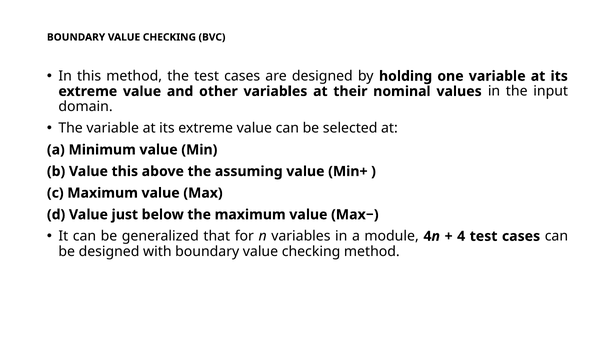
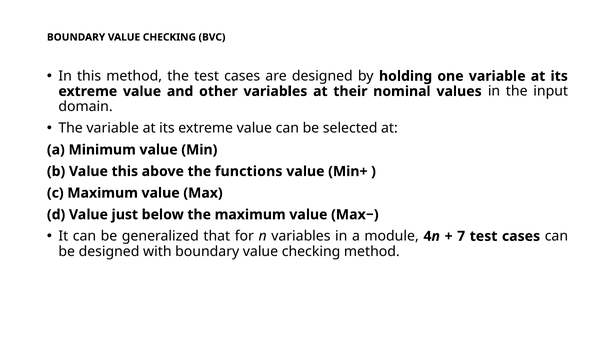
assuming: assuming -> functions
4: 4 -> 7
